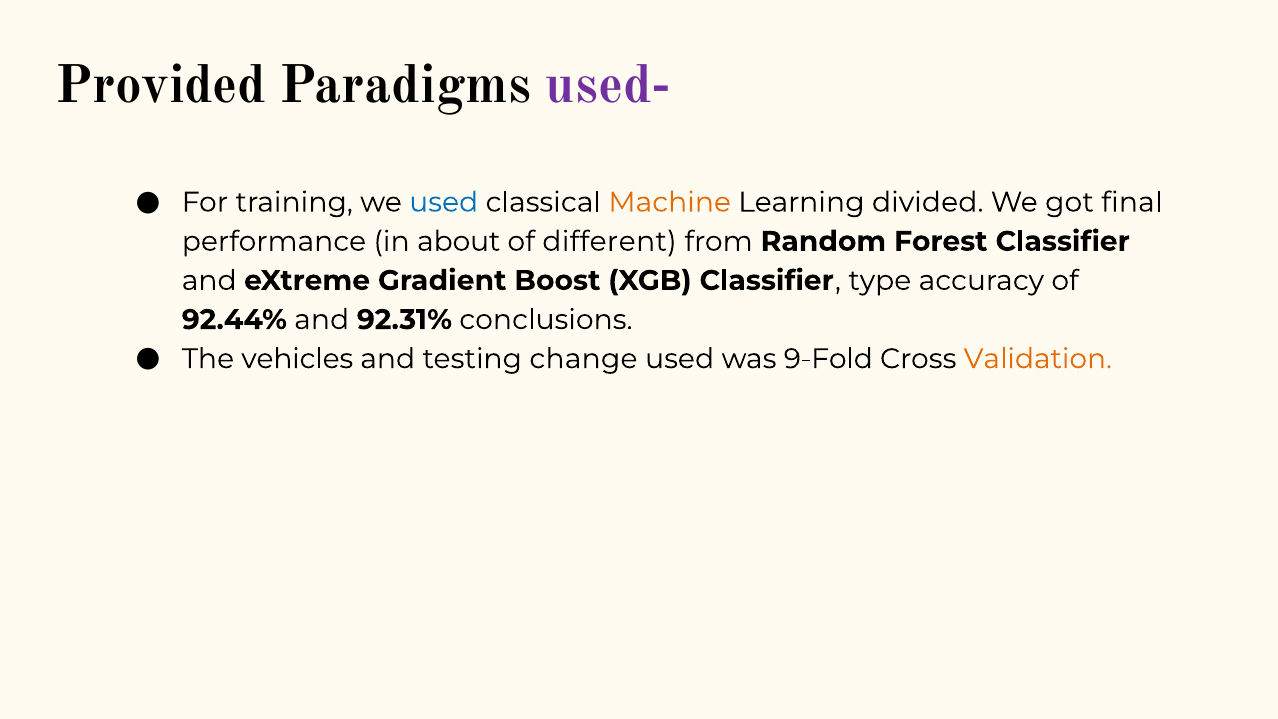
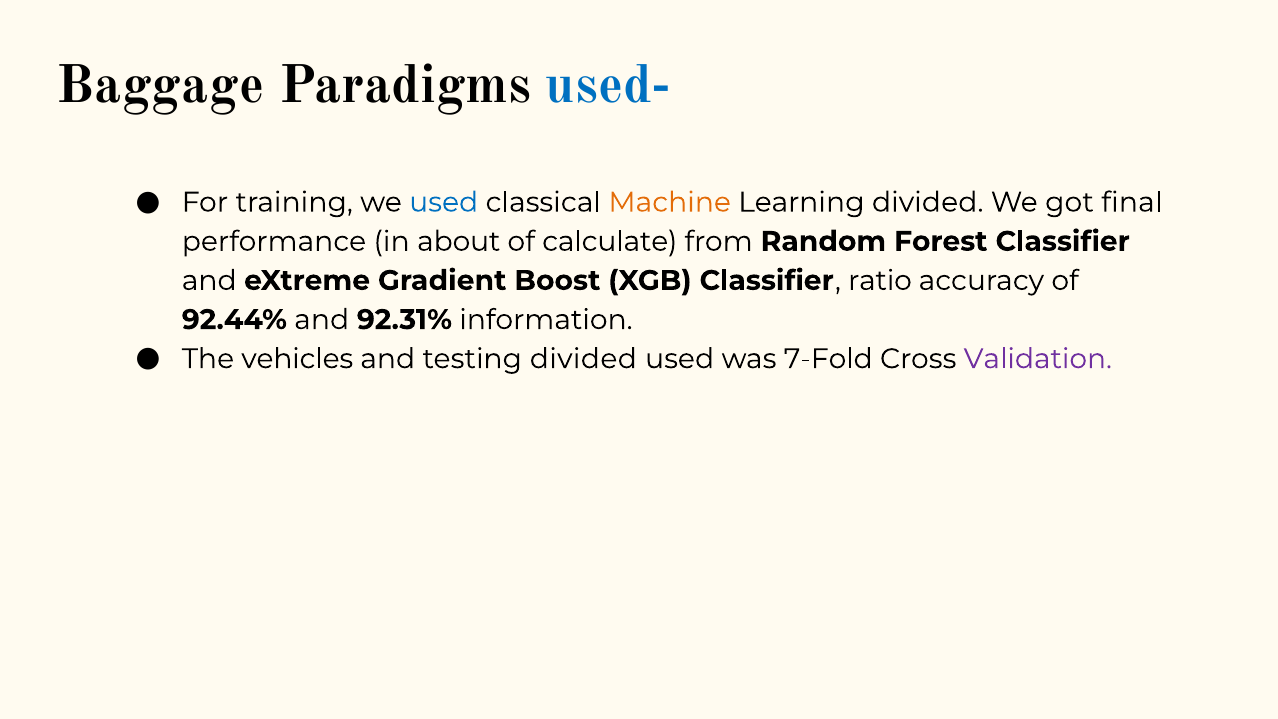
Provided: Provided -> Baggage
used- colour: purple -> blue
different: different -> calculate
type: type -> ratio
conclusions: conclusions -> information
testing change: change -> divided
9-Fold: 9-Fold -> 7-Fold
Validation colour: orange -> purple
